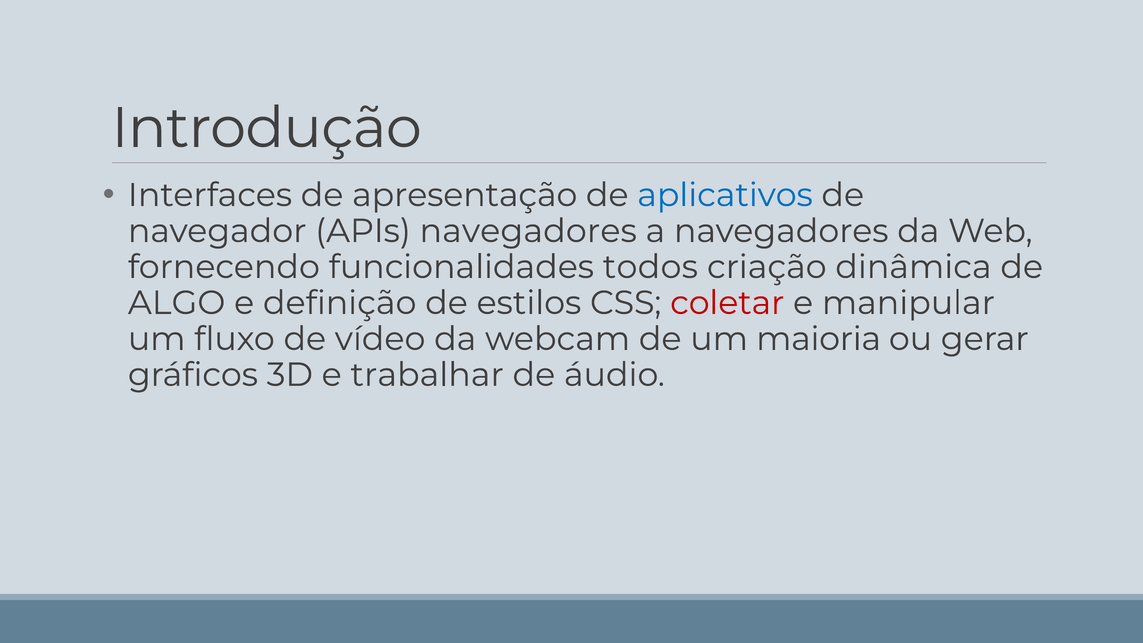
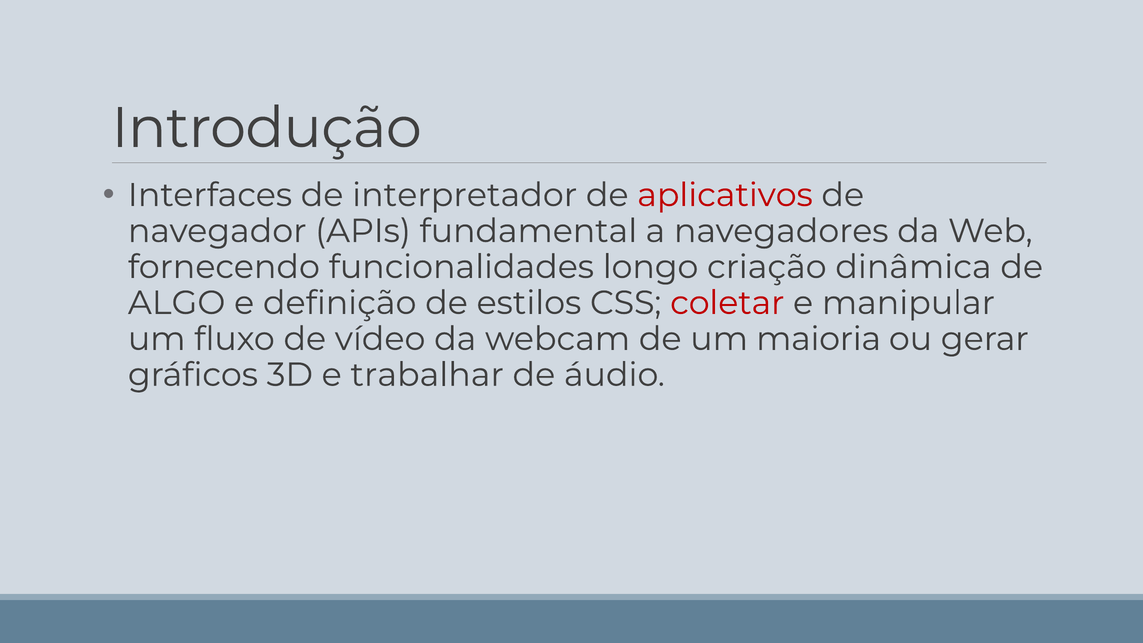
apresentação: apresentação -> interpretador
aplicativos colour: blue -> red
APIs navegadores: navegadores -> fundamental
todos: todos -> longo
